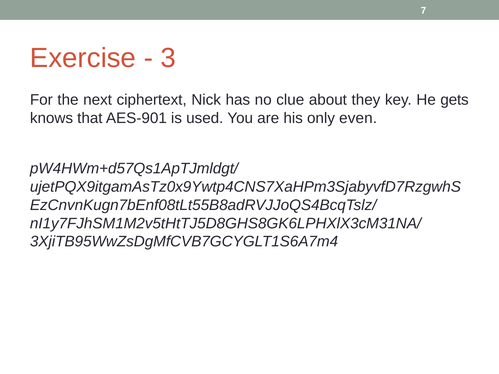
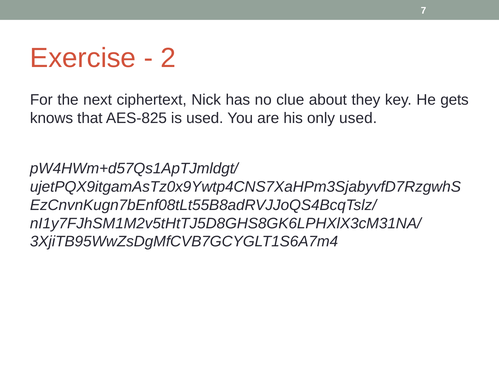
3: 3 -> 2
AES-901: AES-901 -> AES-825
only even: even -> used
